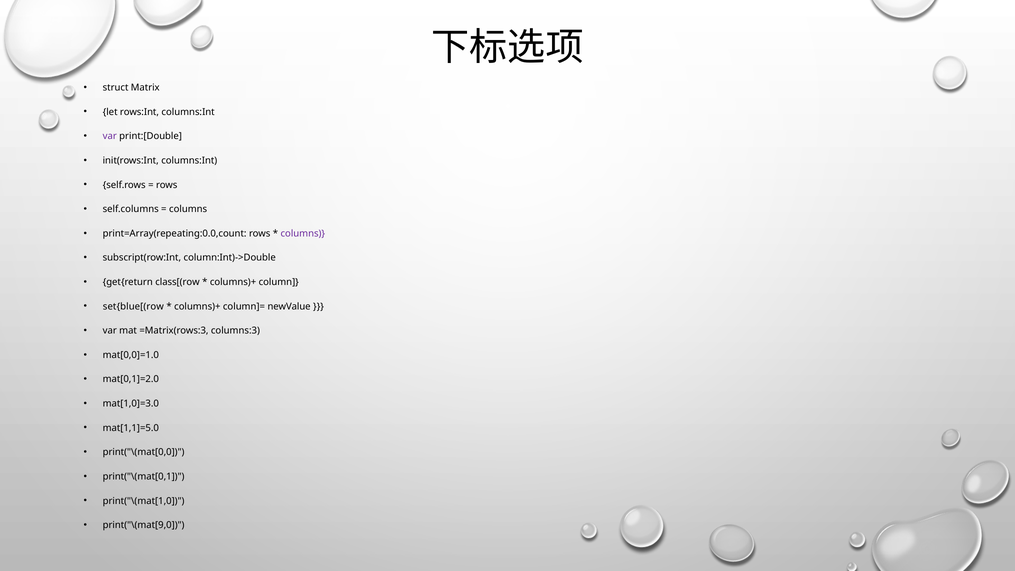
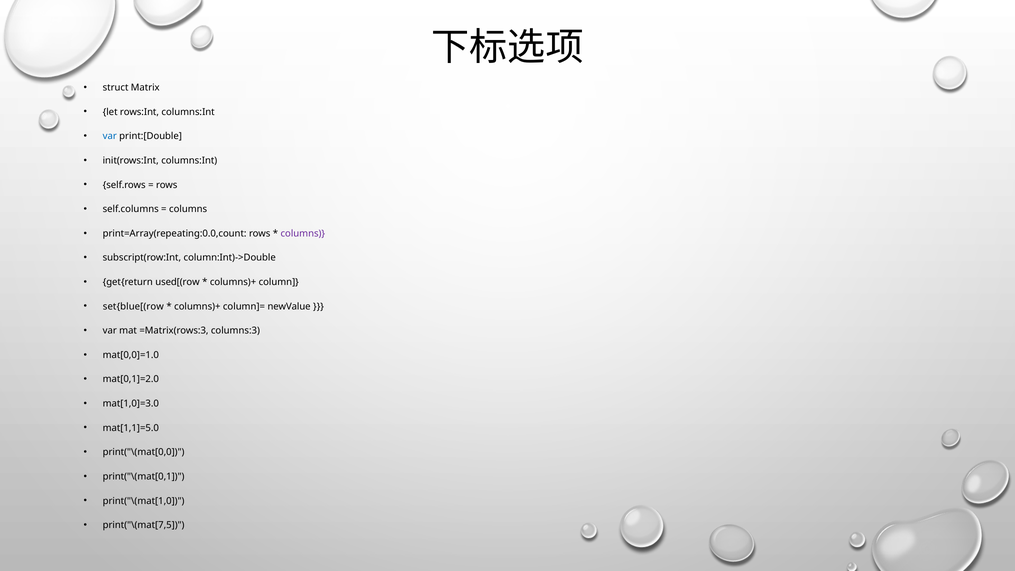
var at (110, 136) colour: purple -> blue
class[(row: class[(row -> used[(row
print("\(mat[9,0: print("\(mat[9,0 -> print("\(mat[7,5
